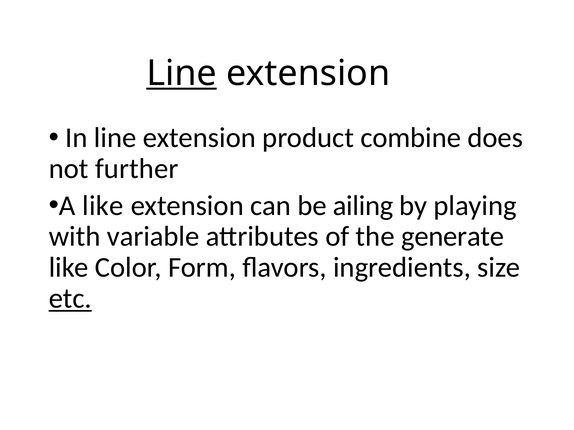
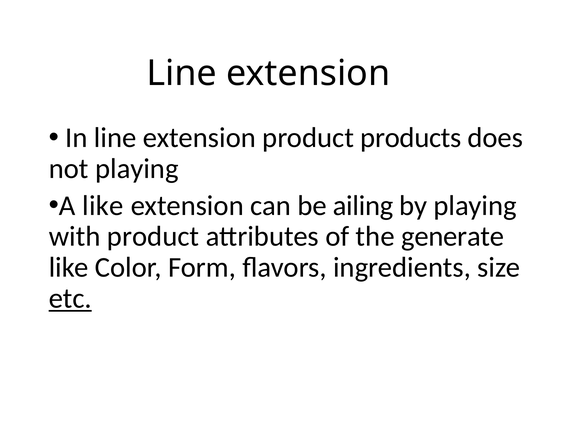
Line at (182, 73) underline: present -> none
combine: combine -> products
not further: further -> playing
with variable: variable -> product
